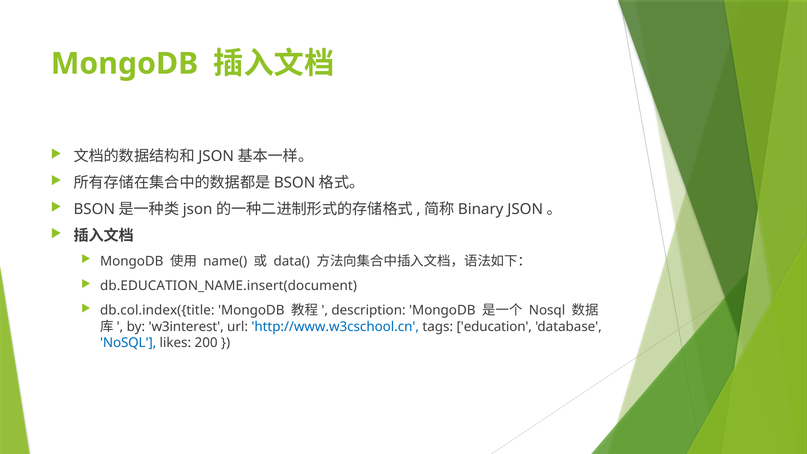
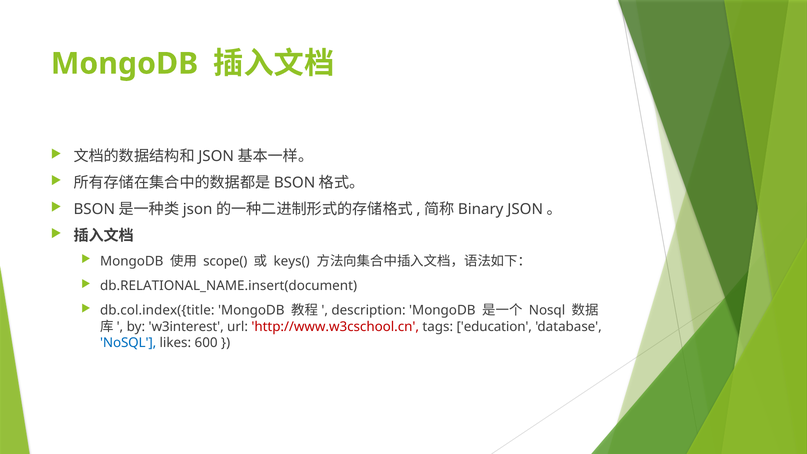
name(: name( -> scope(
data(: data( -> keys(
db.EDUCATION_NAME.insert(document: db.EDUCATION_NAME.insert(document -> db.RELATIONAL_NAME.insert(document
http://www.w3cschool.cn colour: blue -> red
200: 200 -> 600
